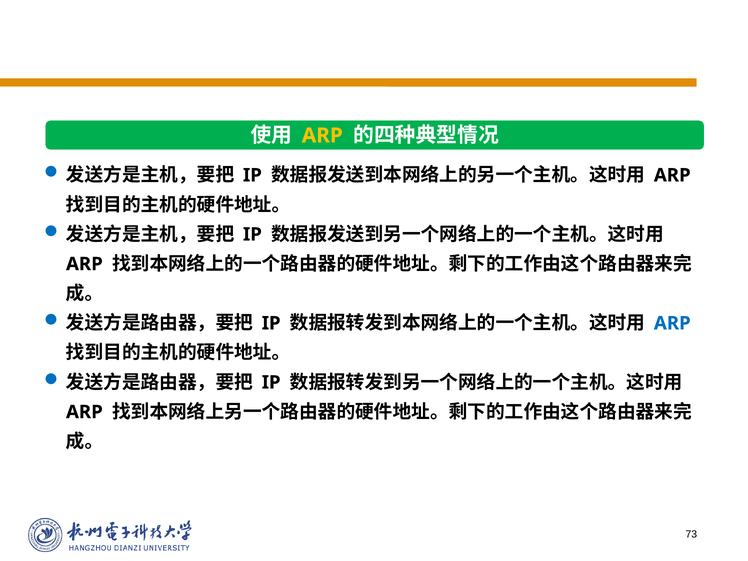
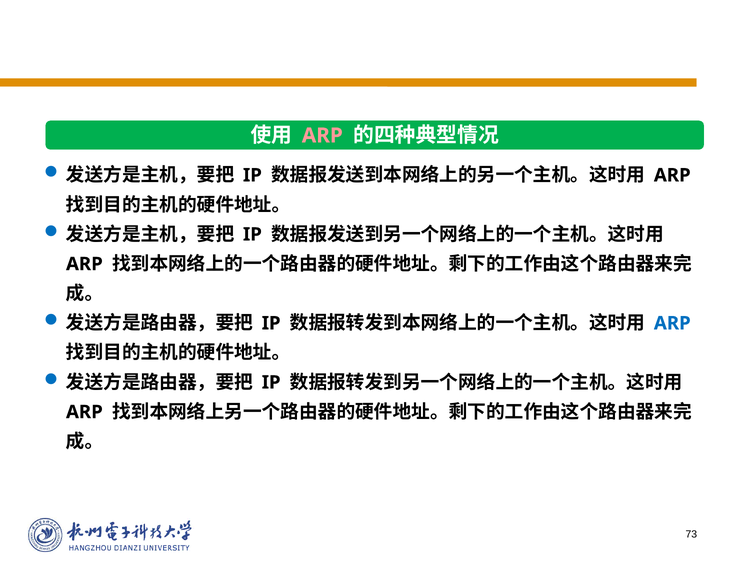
ARP at (322, 136) colour: yellow -> pink
